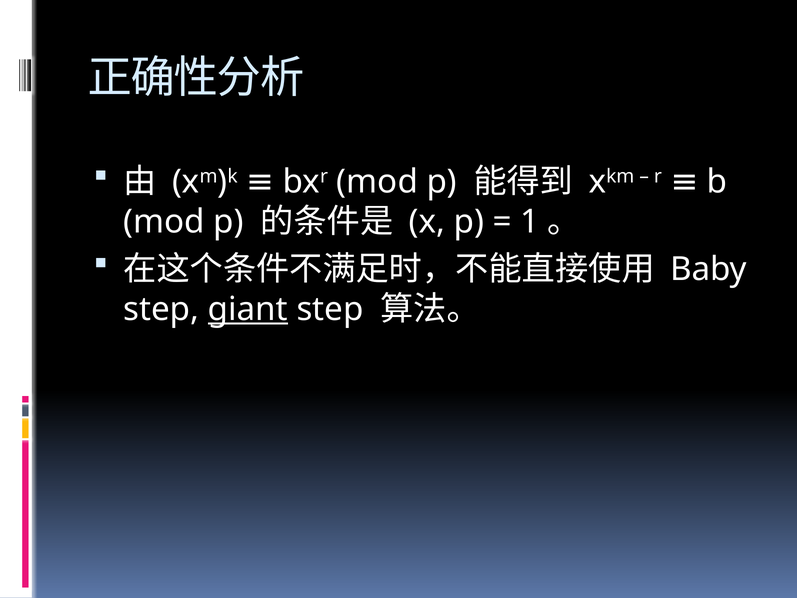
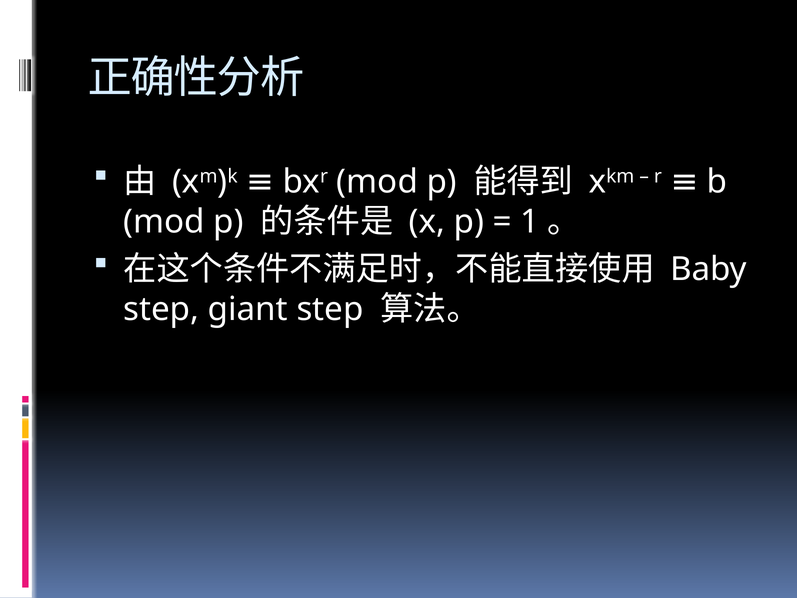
giant underline: present -> none
